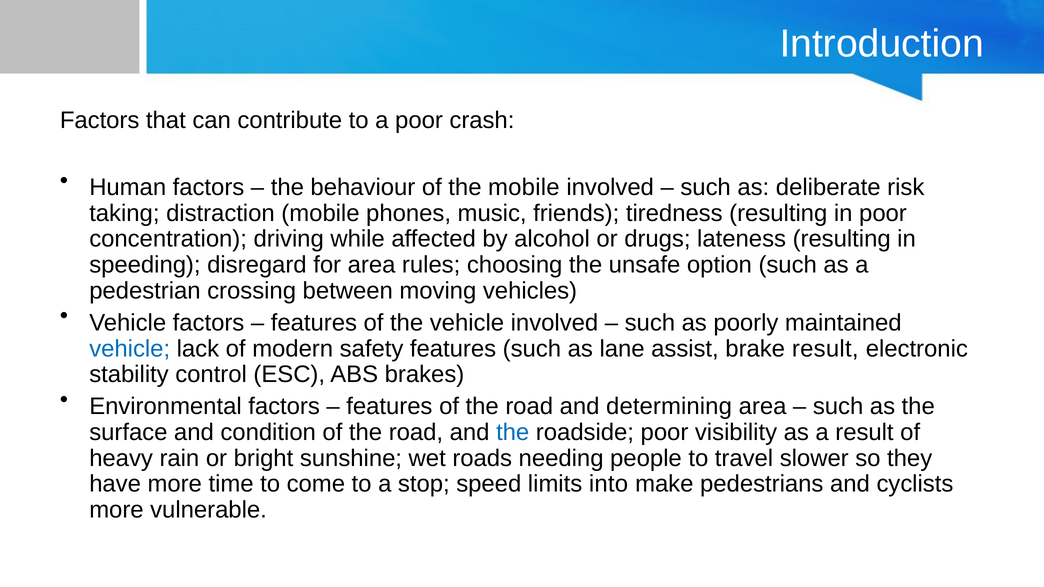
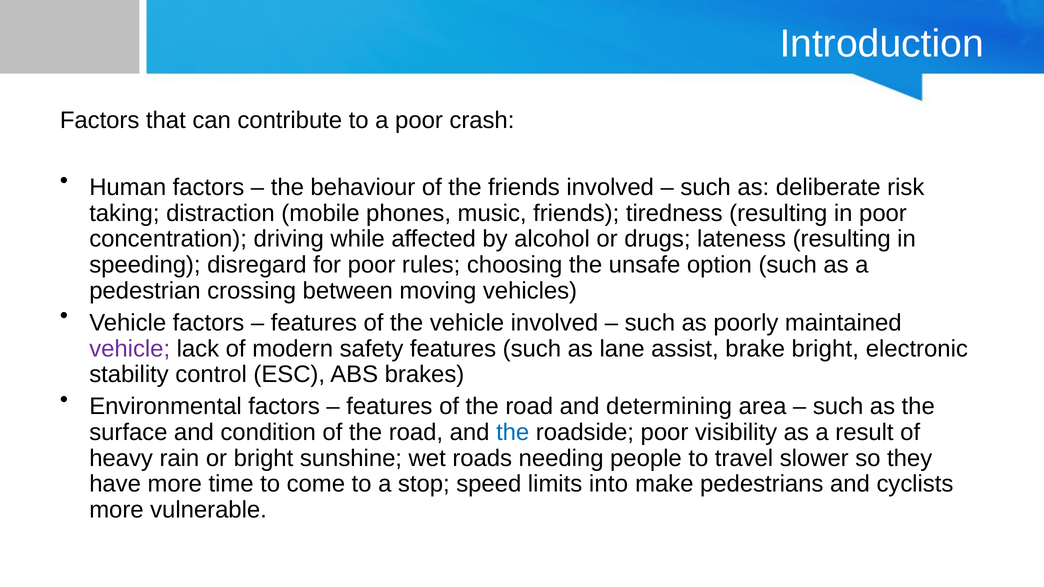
the mobile: mobile -> friends
for area: area -> poor
vehicle at (130, 349) colour: blue -> purple
brake result: result -> bright
